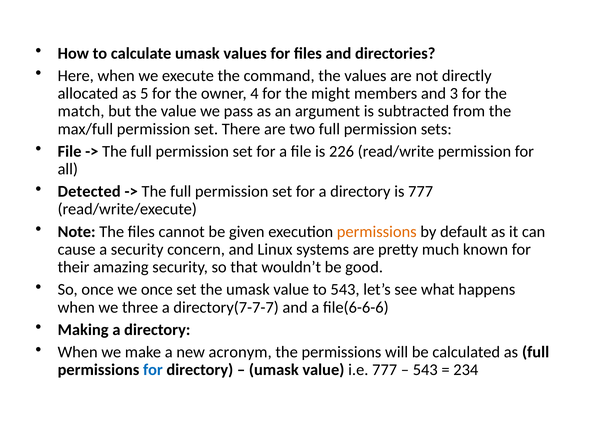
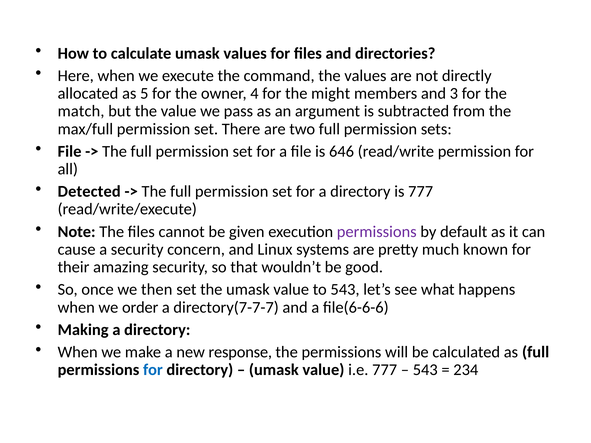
226: 226 -> 646
permissions at (377, 232) colour: orange -> purple
we once: once -> then
three: three -> order
acronym: acronym -> response
